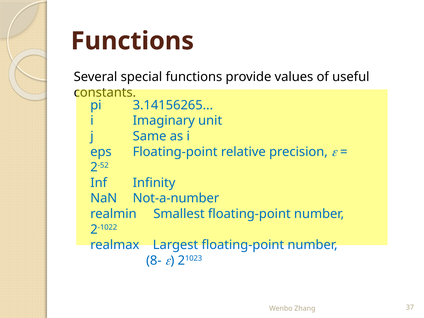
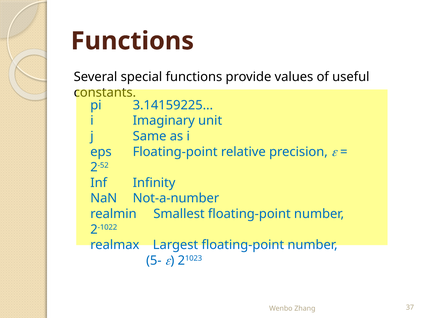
3.14156265: 3.14156265 -> 3.14159225
8-: 8- -> 5-
